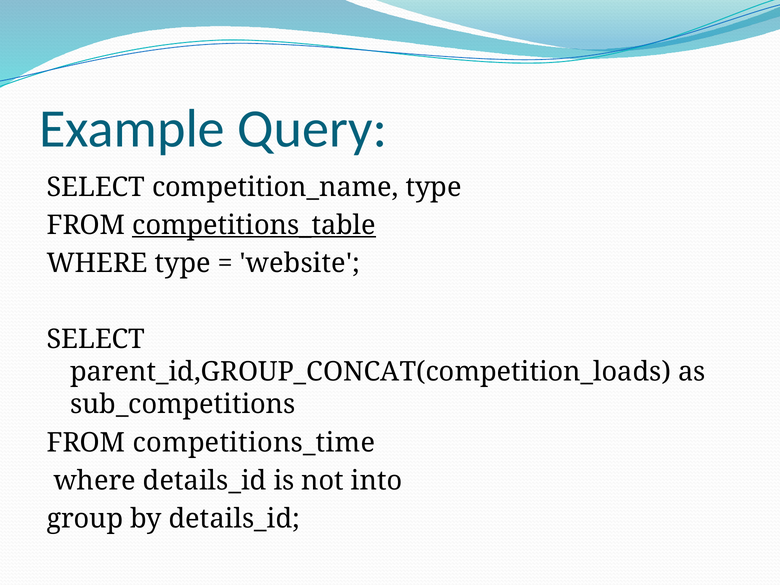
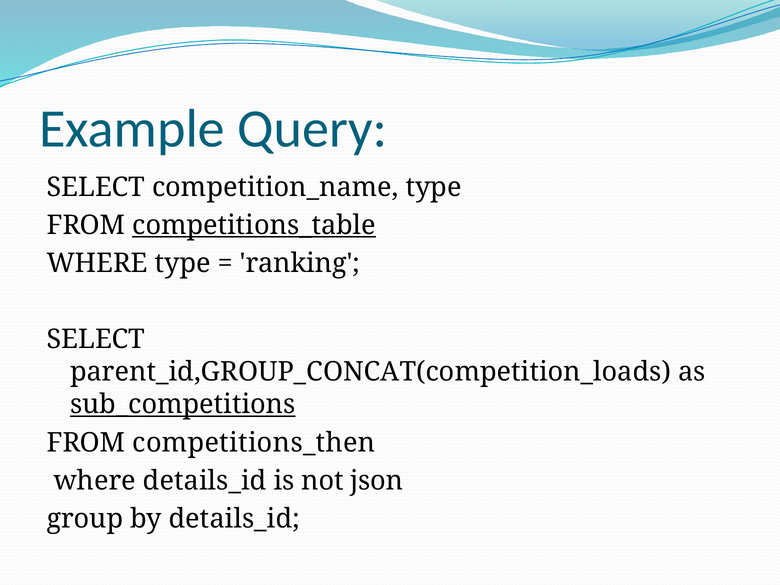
website: website -> ranking
sub_competitions underline: none -> present
competitions_time: competitions_time -> competitions_then
into: into -> json
